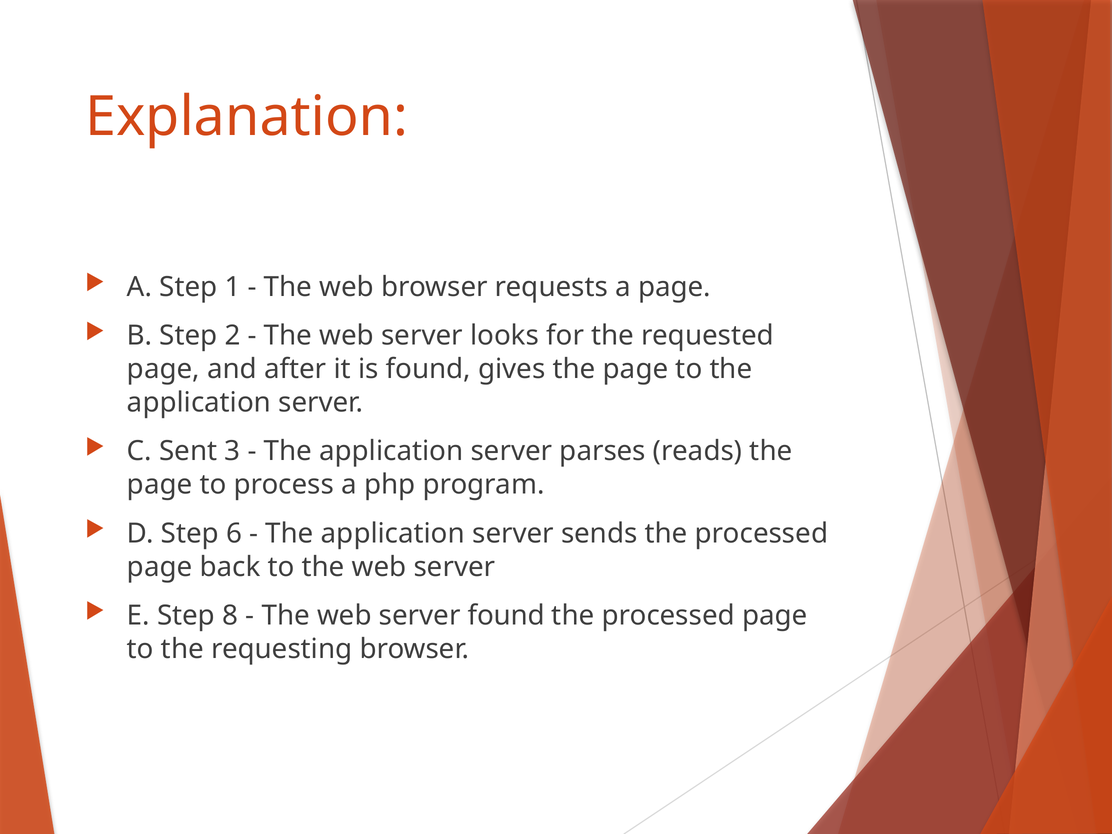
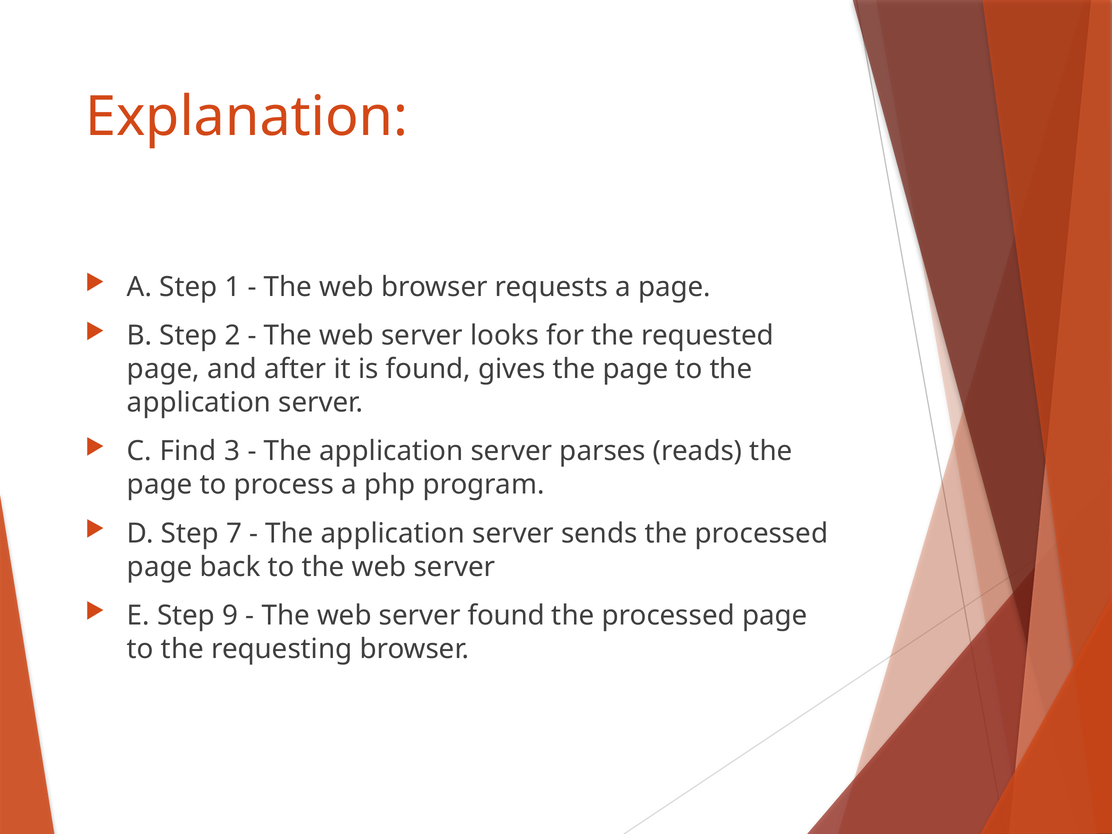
Sent: Sent -> Find
6: 6 -> 7
8: 8 -> 9
